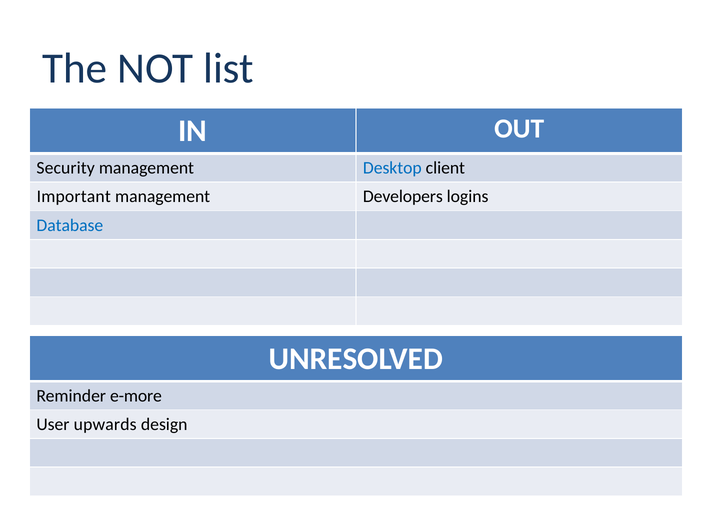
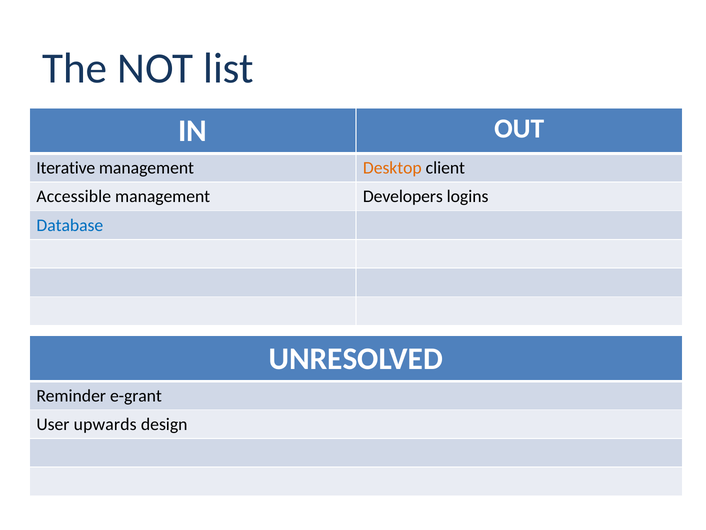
Security: Security -> Iterative
Desktop colour: blue -> orange
Important: Important -> Accessible
e-more: e-more -> e-grant
